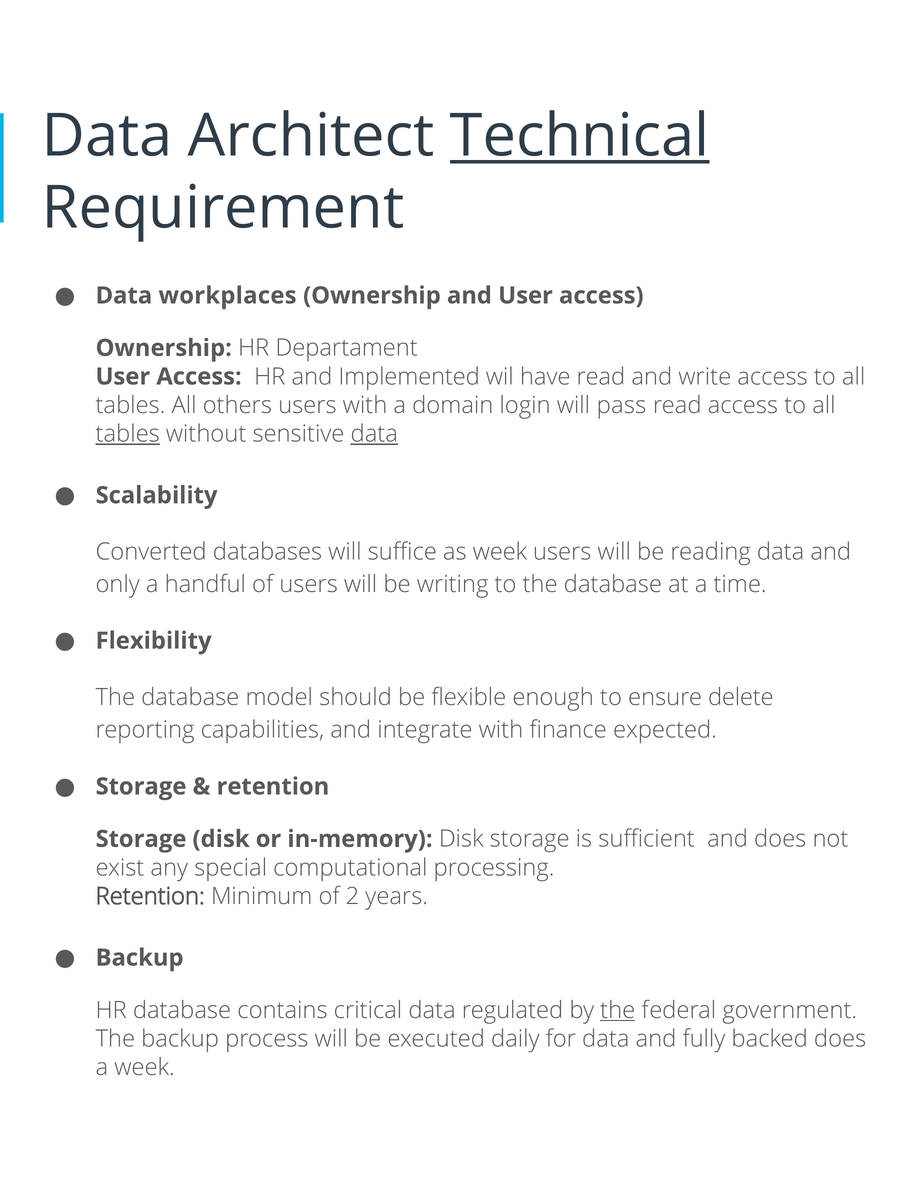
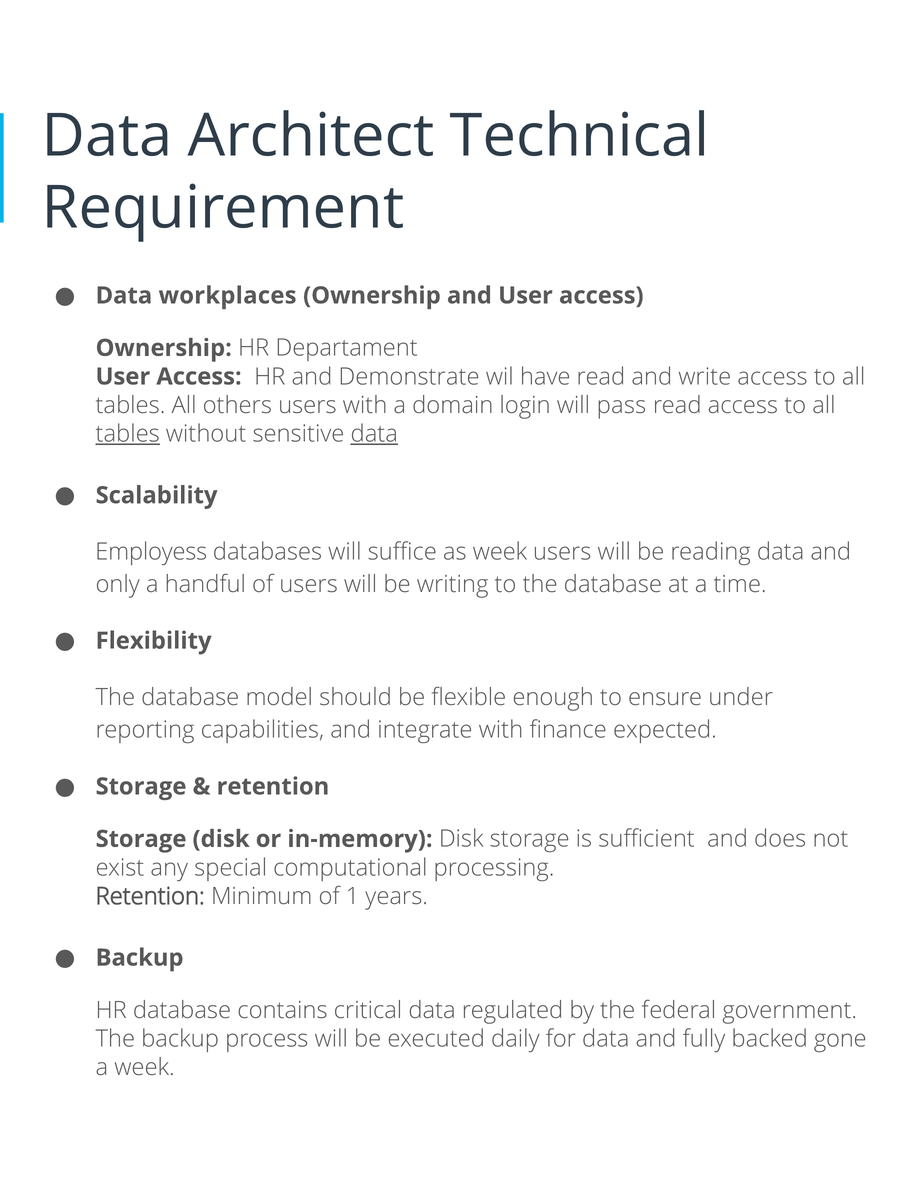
Technical underline: present -> none
Implemented: Implemented -> Demonstrate
Converted: Converted -> Employess
delete: delete -> under
2: 2 -> 1
the at (618, 1011) underline: present -> none
backed does: does -> gone
